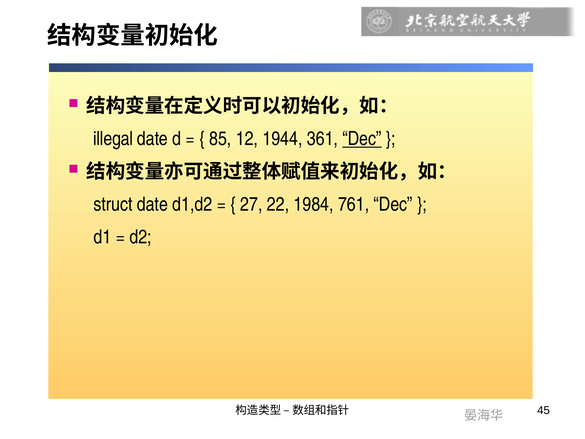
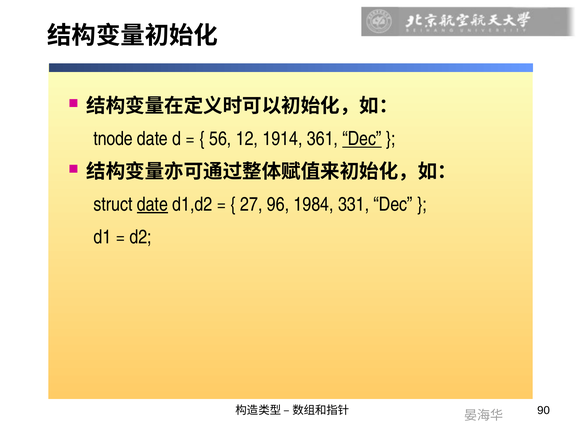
illegal: illegal -> tnode
85: 85 -> 56
1944: 1944 -> 1914
date at (152, 204) underline: none -> present
22: 22 -> 96
761: 761 -> 331
45: 45 -> 90
